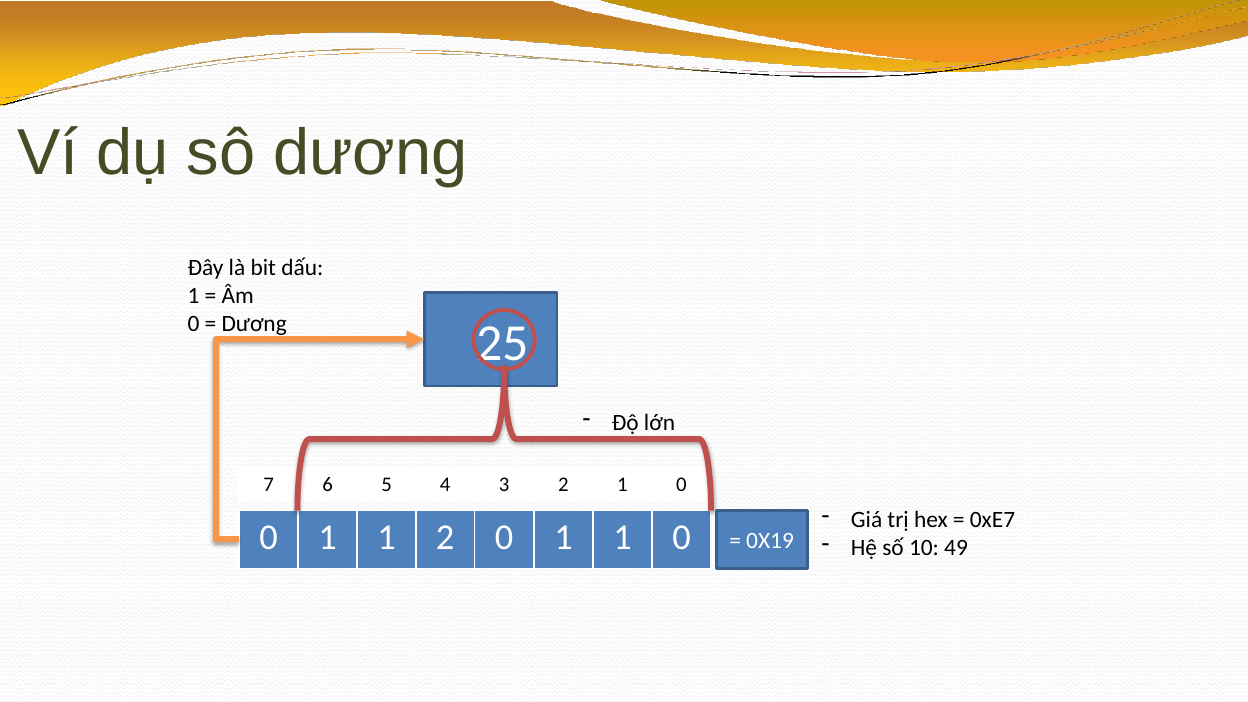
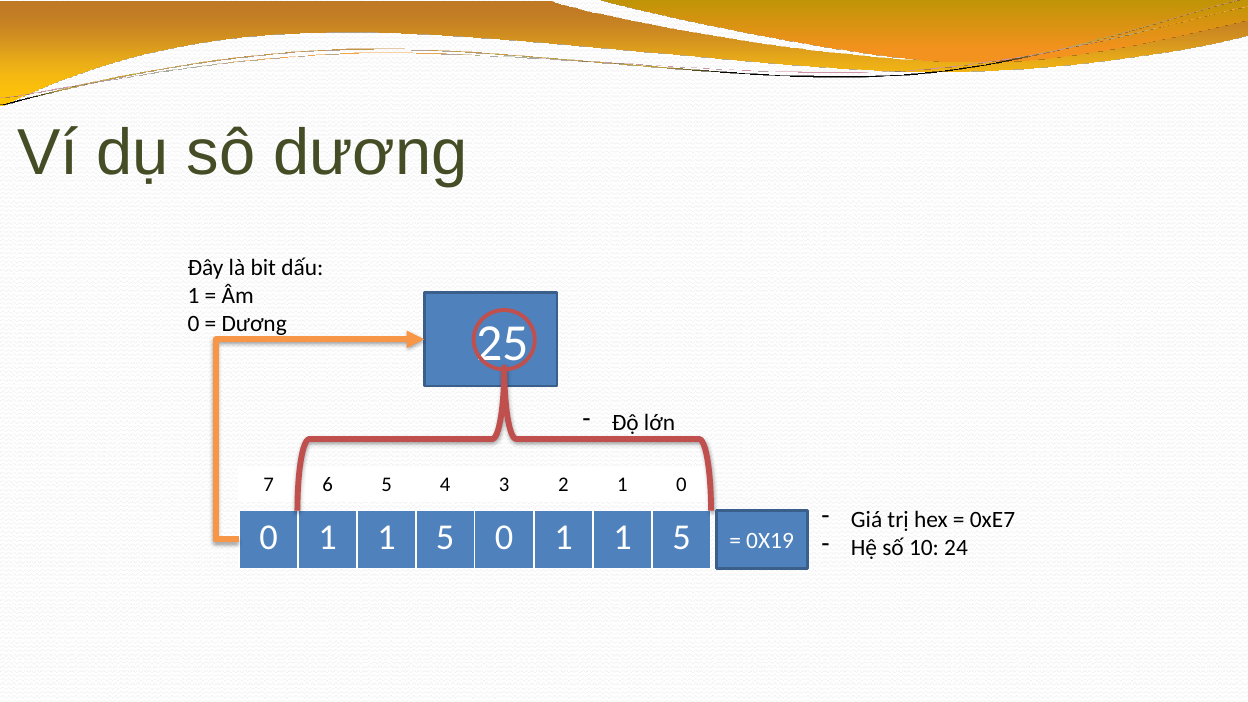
2 at (445, 538): 2 -> 5
0 at (681, 538): 0 -> 5
49: 49 -> 24
